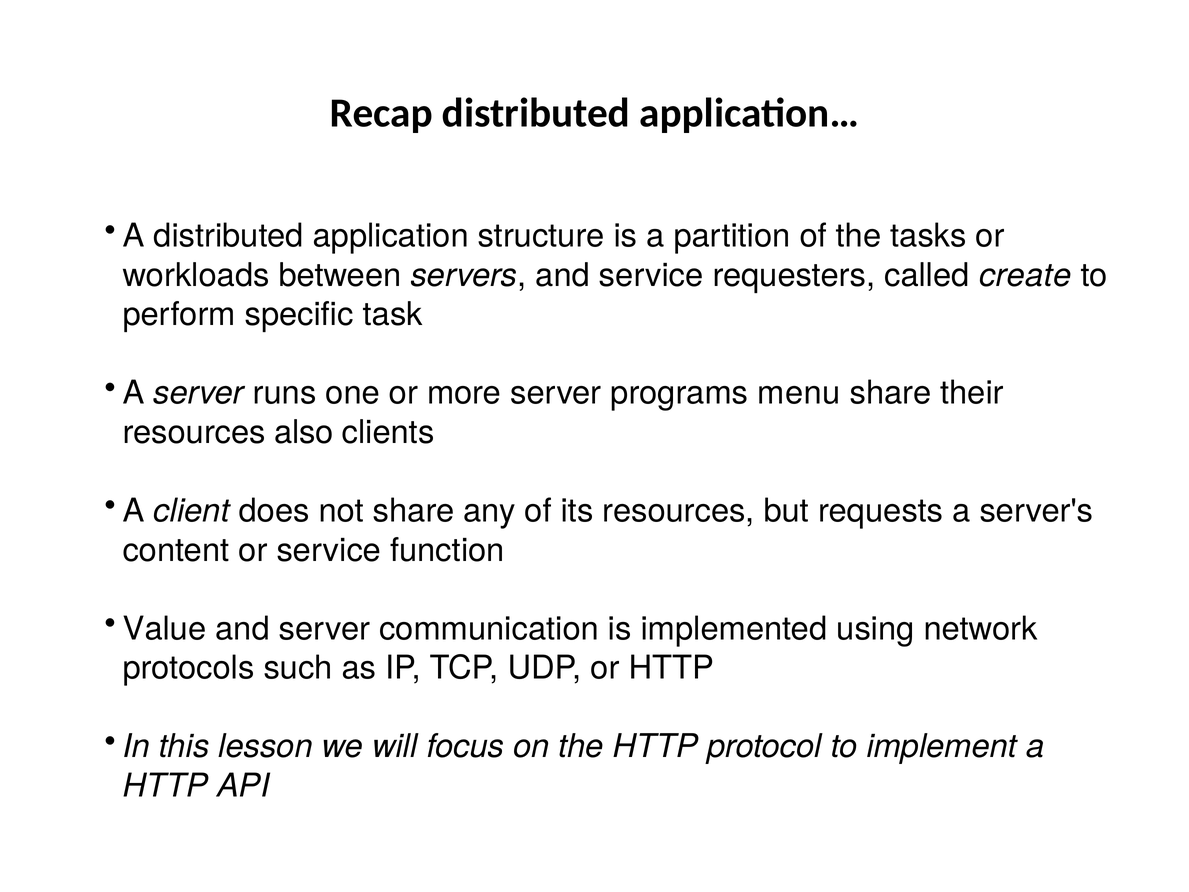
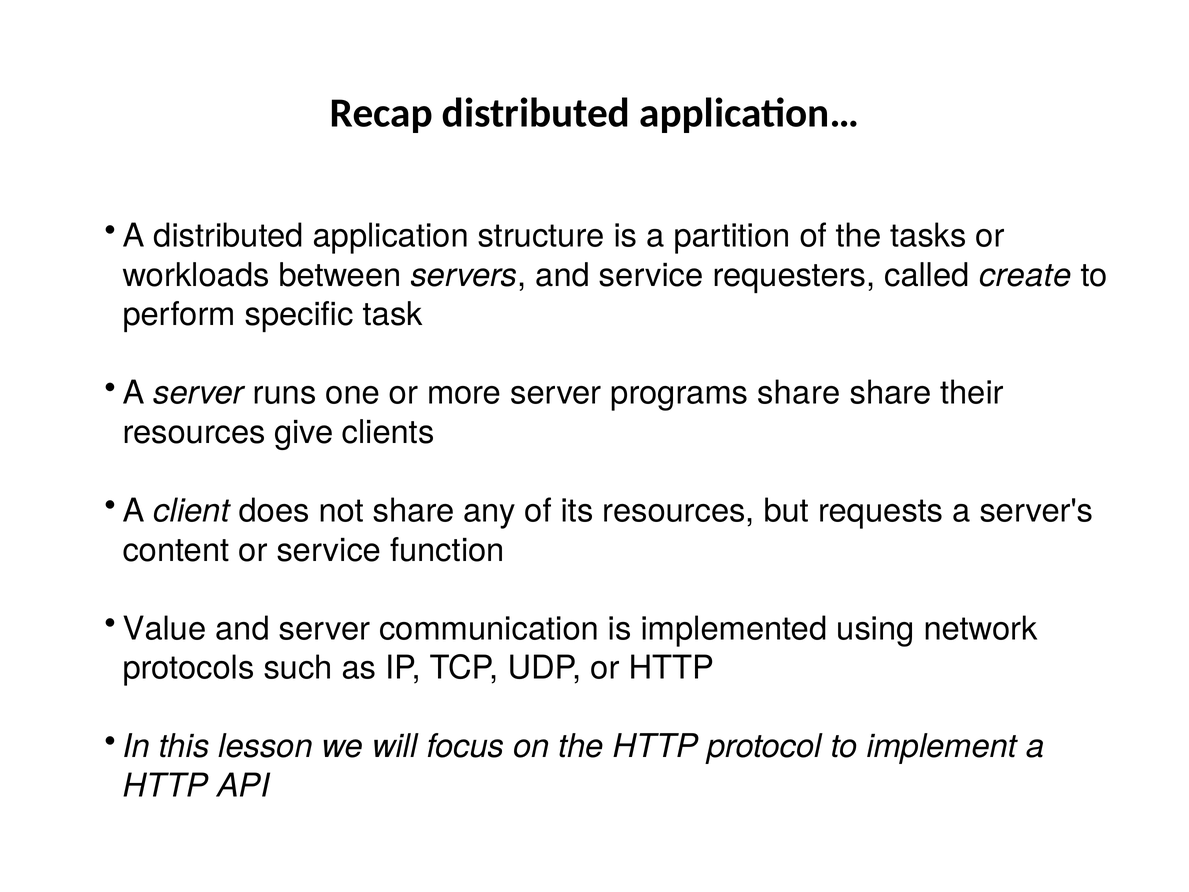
programs menu: menu -> share
also: also -> give
